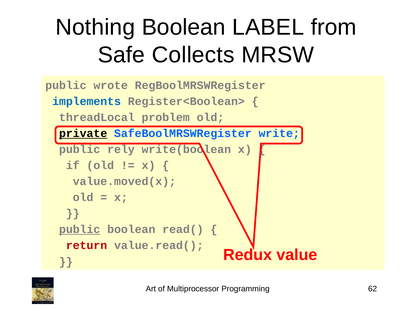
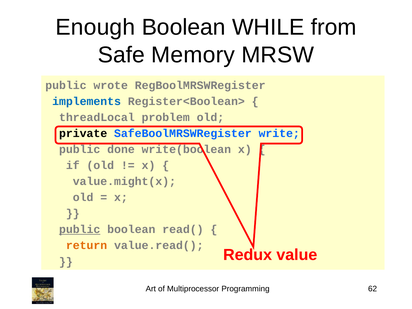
Nothing: Nothing -> Enough
LABEL: LABEL -> WHILE
Collects: Collects -> Memory
private underline: present -> none
rely: rely -> done
value.moved(x: value.moved(x -> value.might(x
return colour: red -> orange
